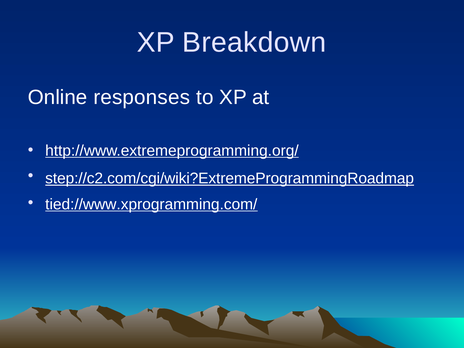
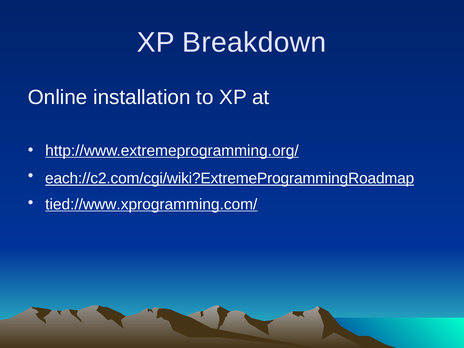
responses: responses -> installation
step://c2.com/cgi/wiki?ExtremeProgrammingRoadmap: step://c2.com/cgi/wiki?ExtremeProgrammingRoadmap -> each://c2.com/cgi/wiki?ExtremeProgrammingRoadmap
